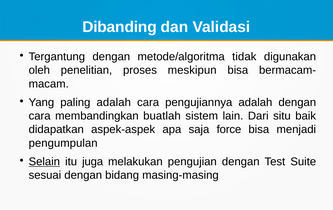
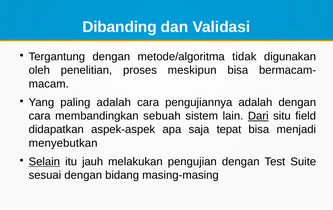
buatlah: buatlah -> sebuah
Dari underline: none -> present
baik: baik -> field
force: force -> tepat
pengumpulan: pengumpulan -> menyebutkan
juga: juga -> jauh
